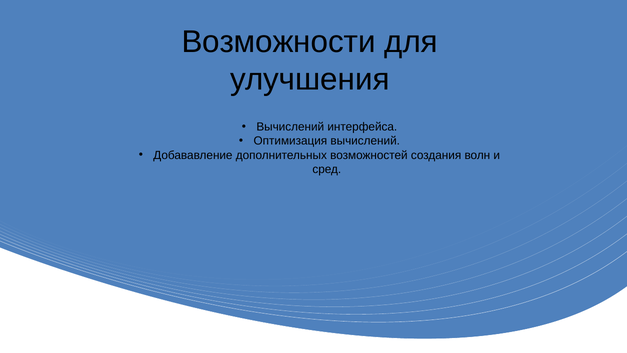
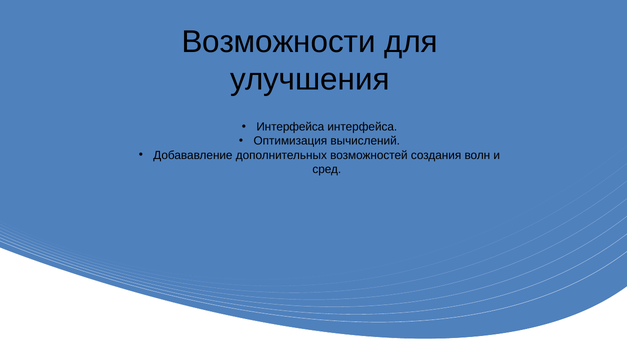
Вычислений at (290, 127): Вычислений -> Интерфейса
